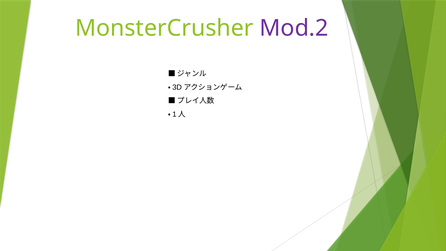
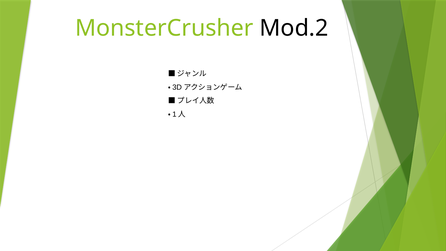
Mod.2 colour: purple -> black
